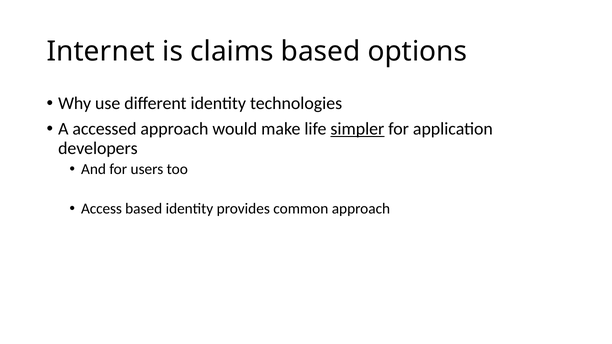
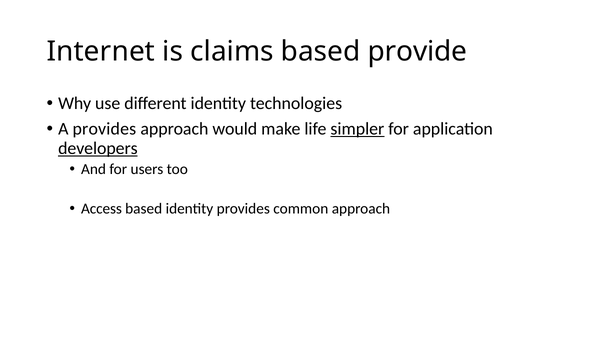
options: options -> provide
A accessed: accessed -> provides
developers underline: none -> present
